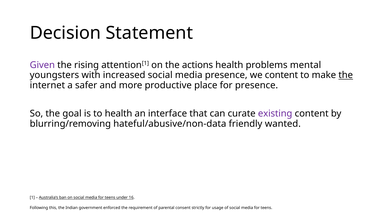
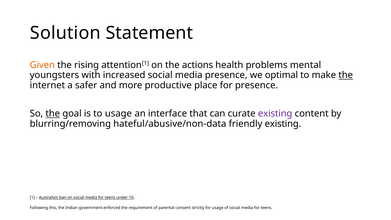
Decision: Decision -> Solution
Given colour: purple -> orange
we content: content -> optimal
the at (53, 114) underline: none -> present
to health: health -> usage
friendly wanted: wanted -> existing
